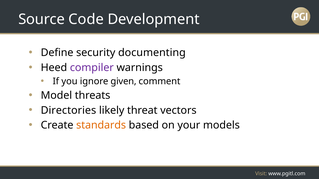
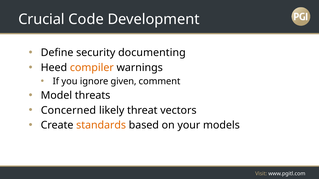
Source: Source -> Crucial
compiler colour: purple -> orange
Directories: Directories -> Concerned
